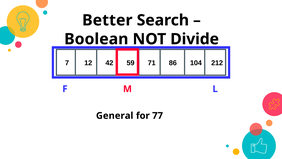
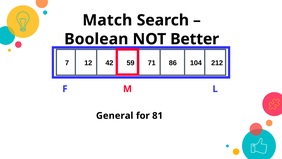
Better: Better -> Match
Divide: Divide -> Better
77: 77 -> 81
